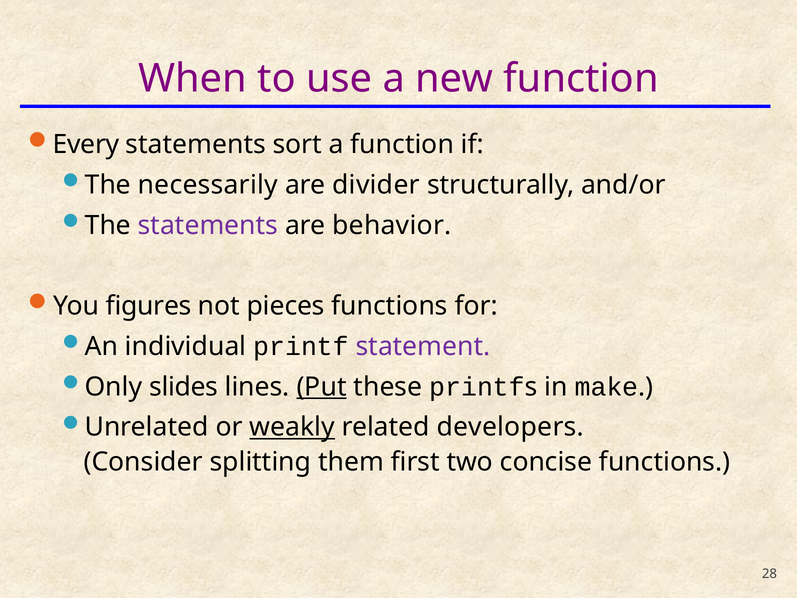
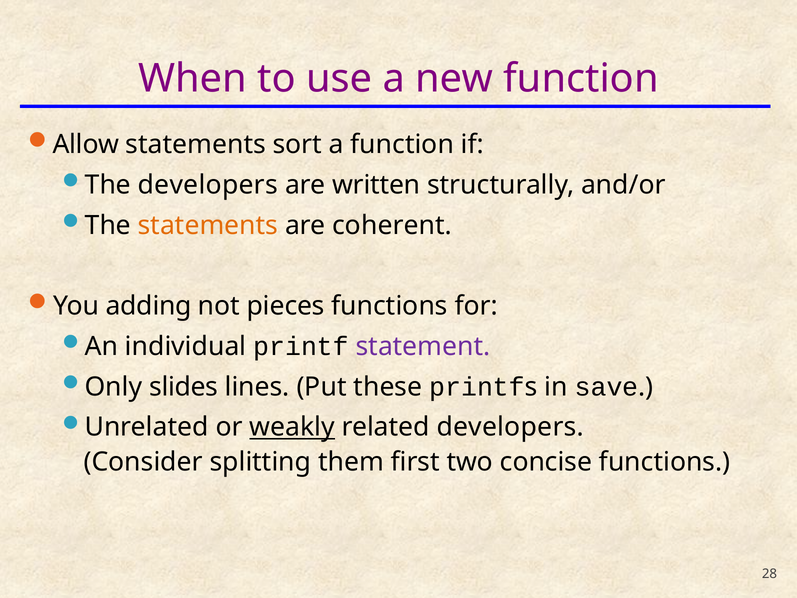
Every: Every -> Allow
The necessarily: necessarily -> developers
divider: divider -> written
statements at (208, 225) colour: purple -> orange
behavior: behavior -> coherent
figures: figures -> adding
Put underline: present -> none
make: make -> save
